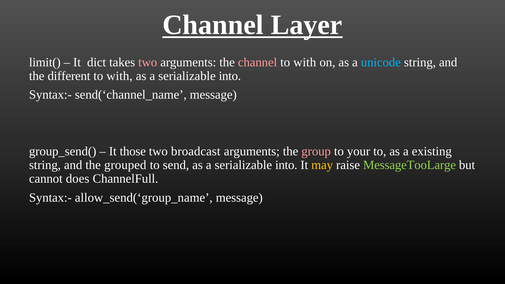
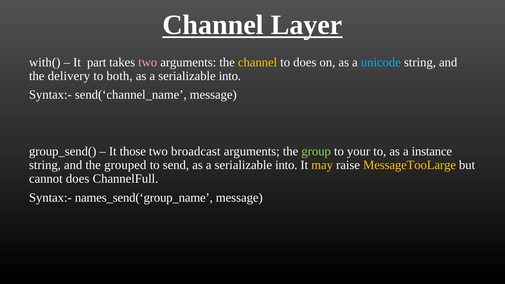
limit(: limit( -> with(
dict: dict -> part
channel at (258, 62) colour: pink -> yellow
with at (305, 62): with -> does
different: different -> delivery
with at (120, 76): with -> both
group colour: pink -> light green
existing: existing -> instance
MessageTooLarge colour: light green -> yellow
allow_send(‘group_name: allow_send(‘group_name -> names_send(‘group_name
